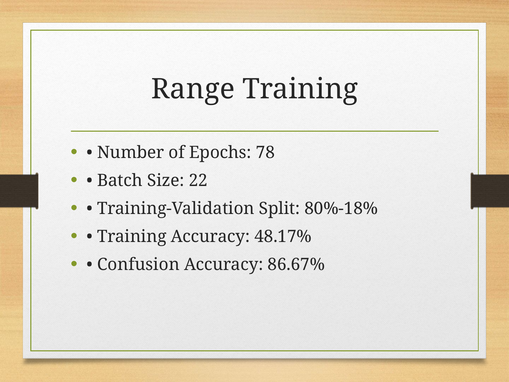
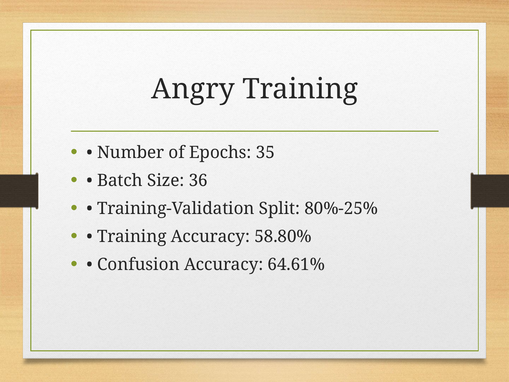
Range: Range -> Angry
78: 78 -> 35
22: 22 -> 36
80%-18%: 80%-18% -> 80%-25%
48.17%: 48.17% -> 58.80%
86.67%: 86.67% -> 64.61%
